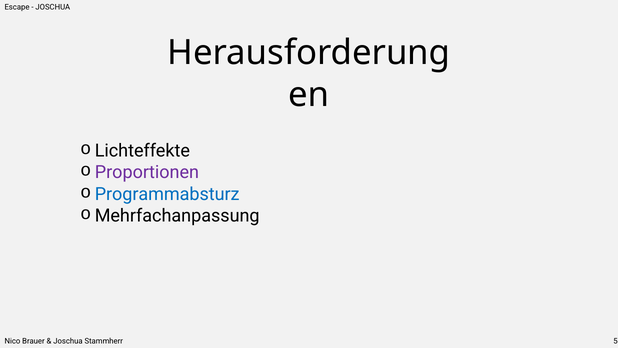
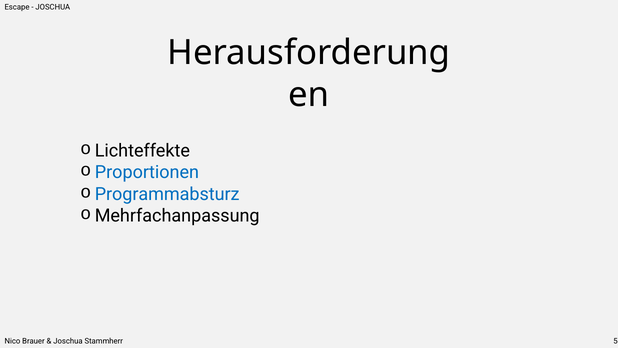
Proportionen colour: purple -> blue
